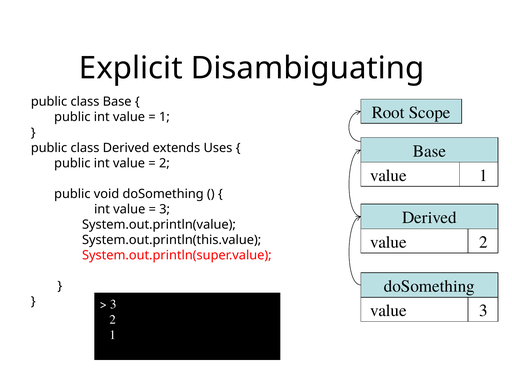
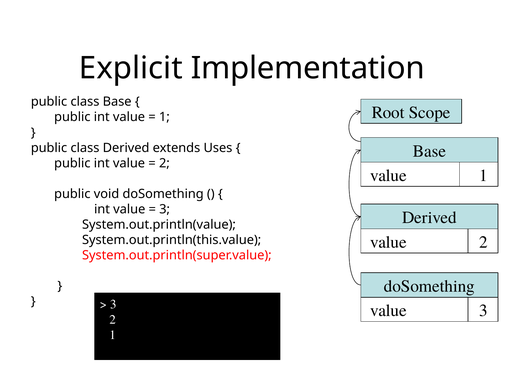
Disambiguating: Disambiguating -> Implementation
